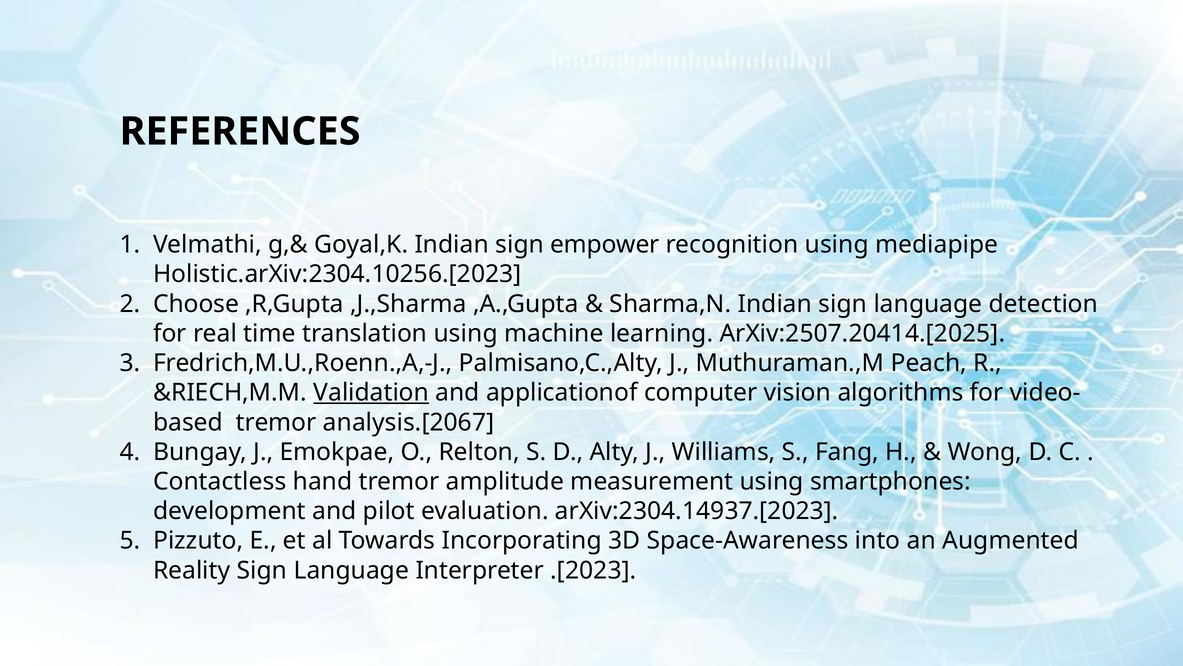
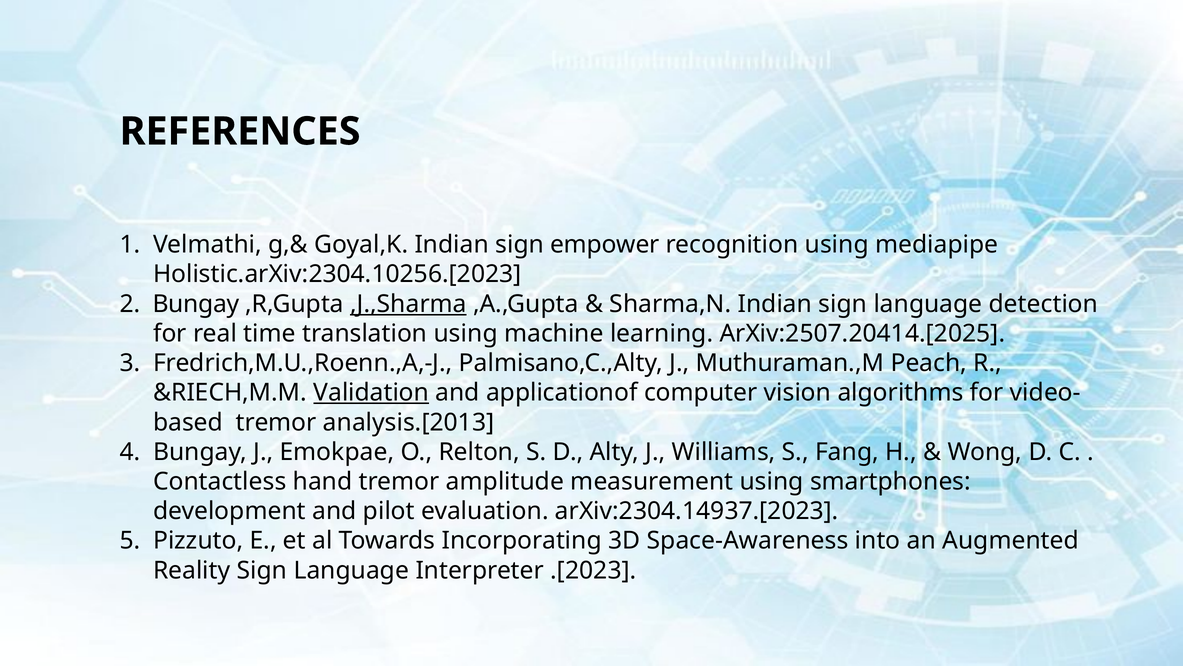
Choose at (196, 304): Choose -> Bungay
,J.,Sharma underline: none -> present
analysis.[2067: analysis.[2067 -> analysis.[2013
